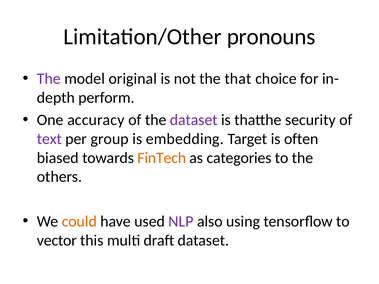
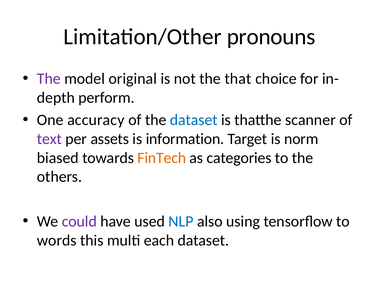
dataset at (194, 120) colour: purple -> blue
security: security -> scanner
group: group -> assets
embedding: embedding -> information
often: often -> norm
could colour: orange -> purple
NLP colour: purple -> blue
vector: vector -> words
draft: draft -> each
